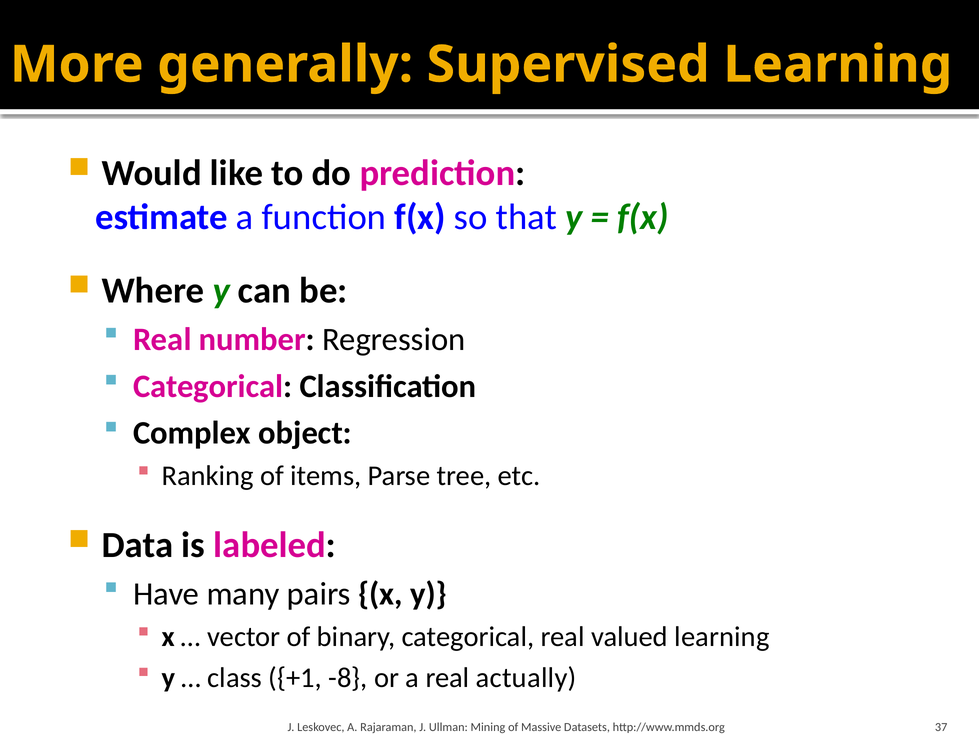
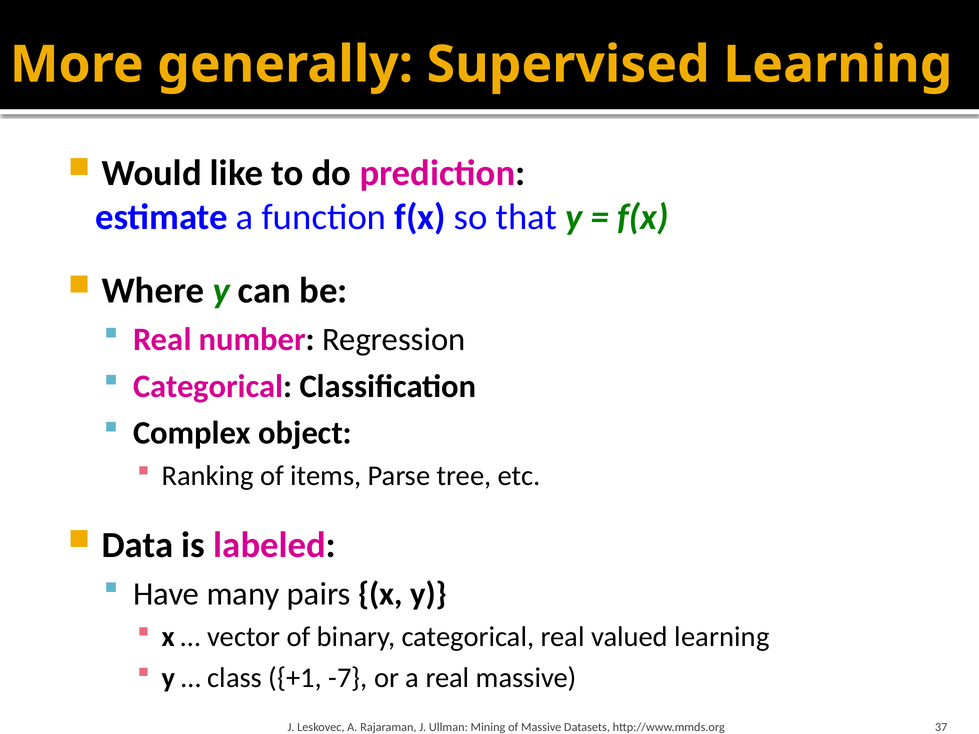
-8: -8 -> -7
real actually: actually -> massive
